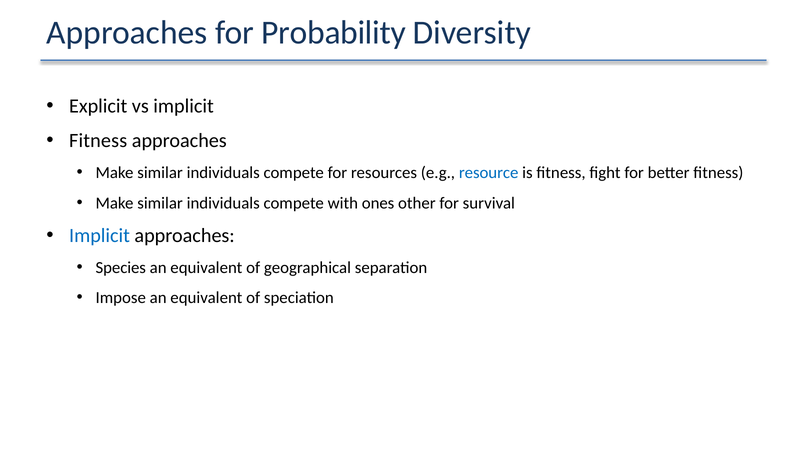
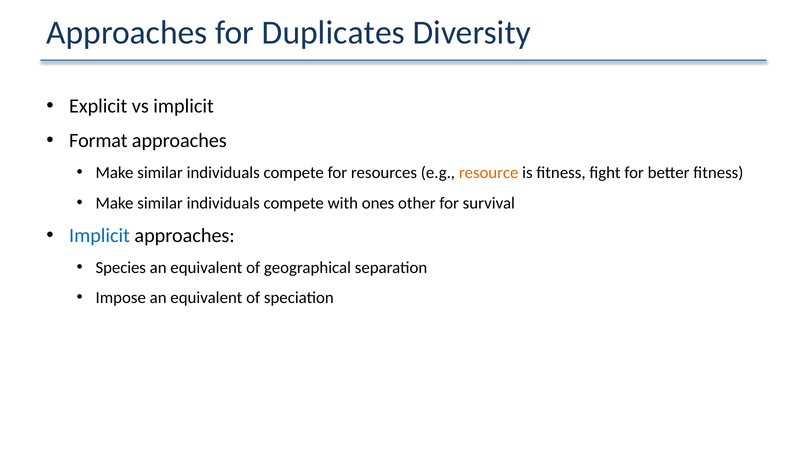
Probability: Probability -> Duplicates
Fitness at (98, 141): Fitness -> Format
resource colour: blue -> orange
